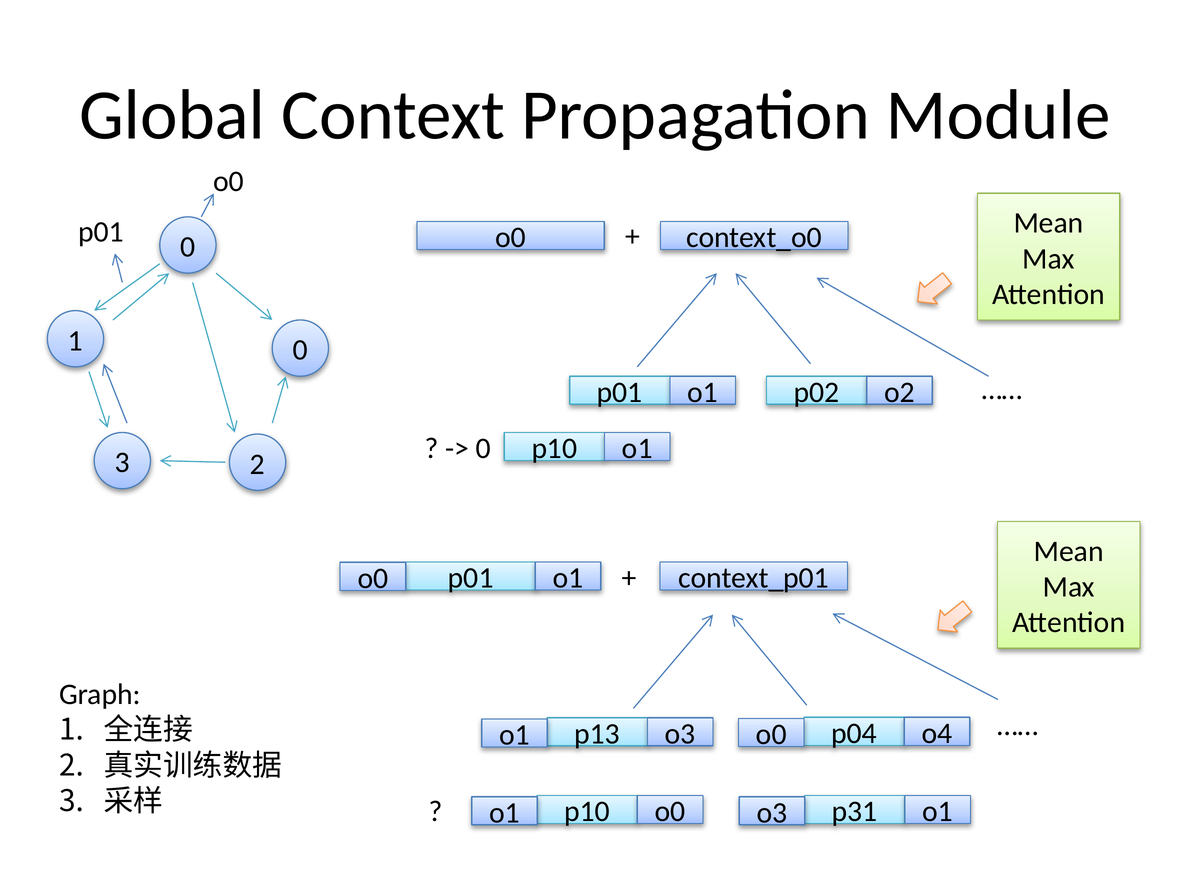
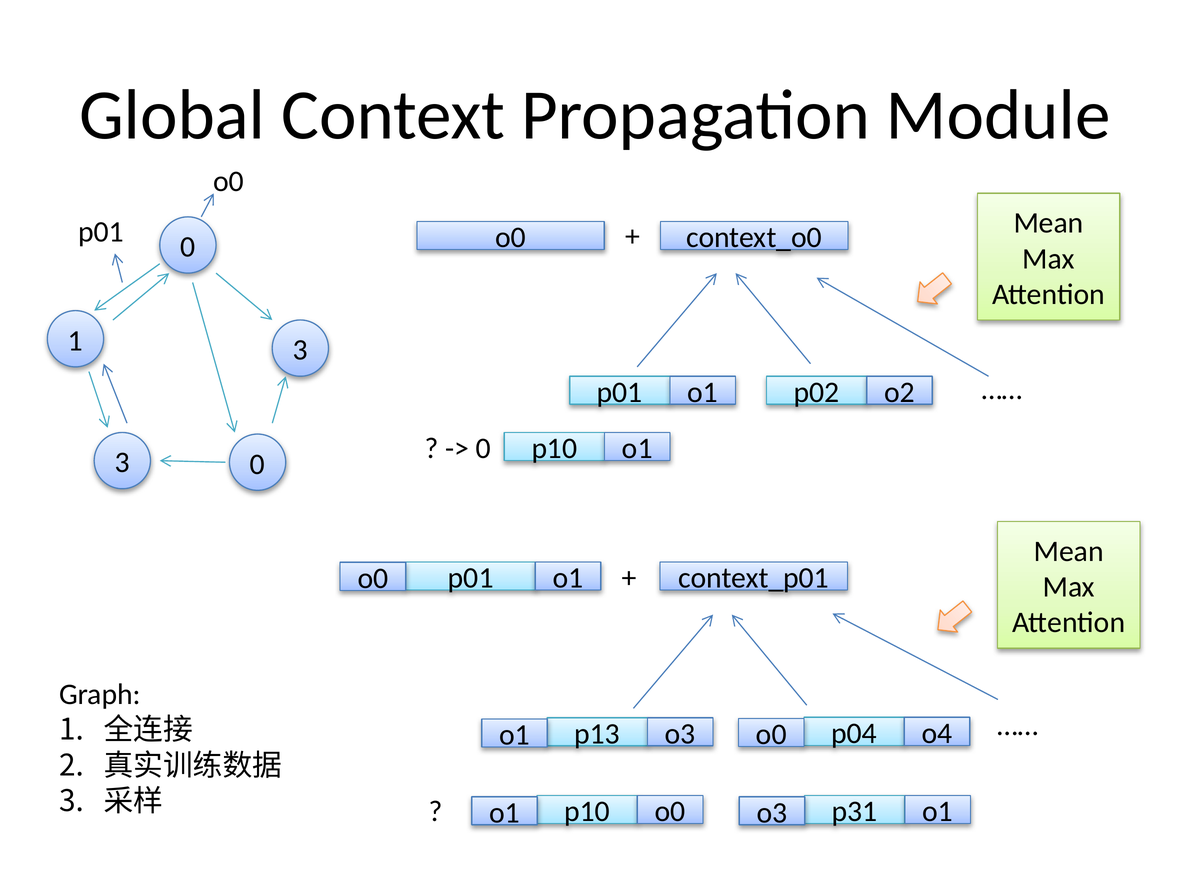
1 0: 0 -> 3
3 2: 2 -> 0
